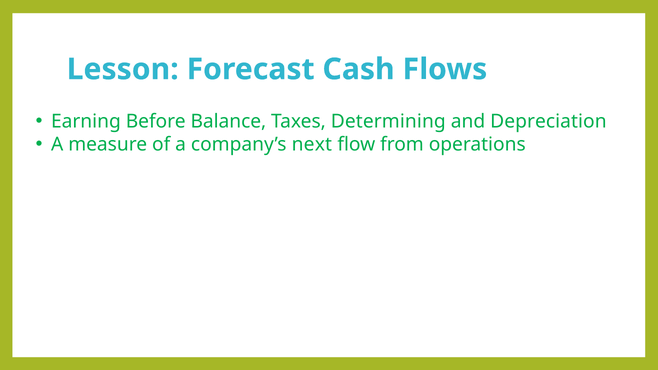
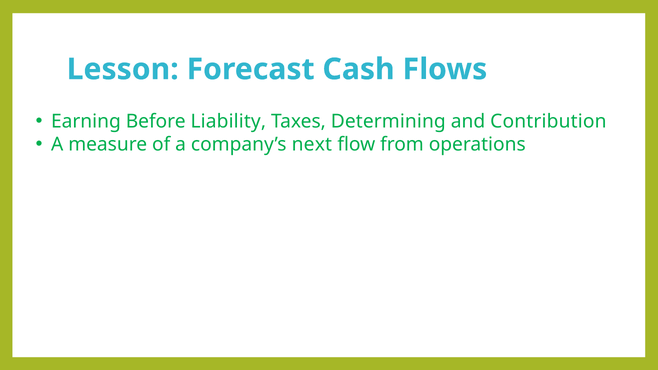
Balance: Balance -> Liability
Depreciation: Depreciation -> Contribution
